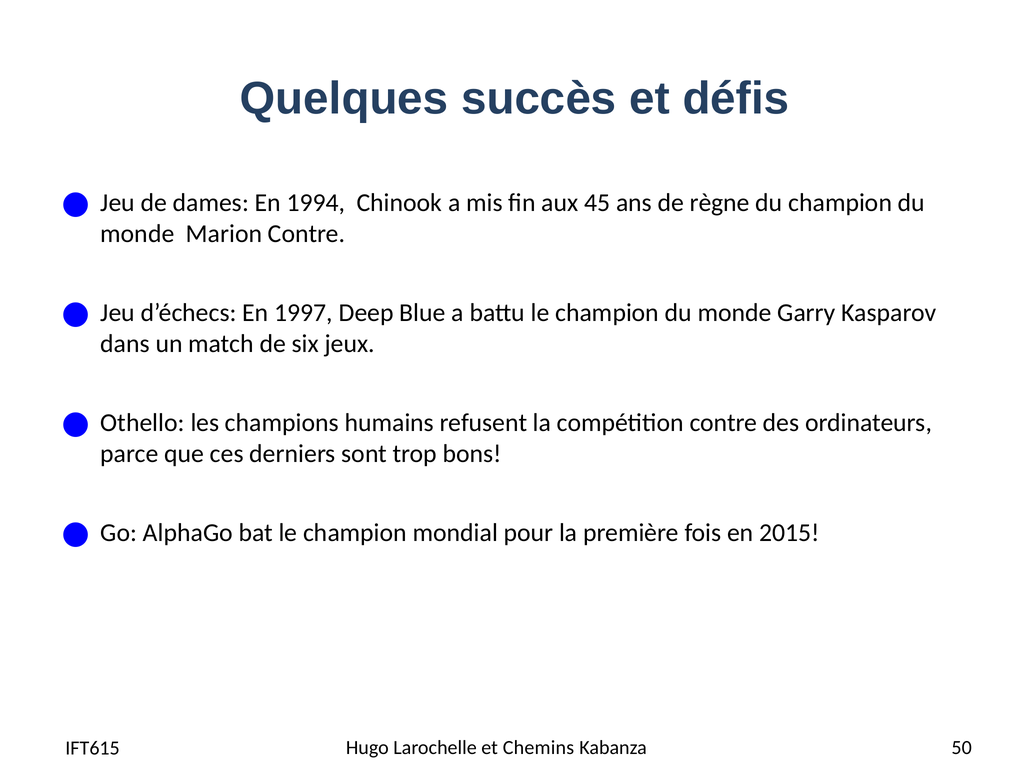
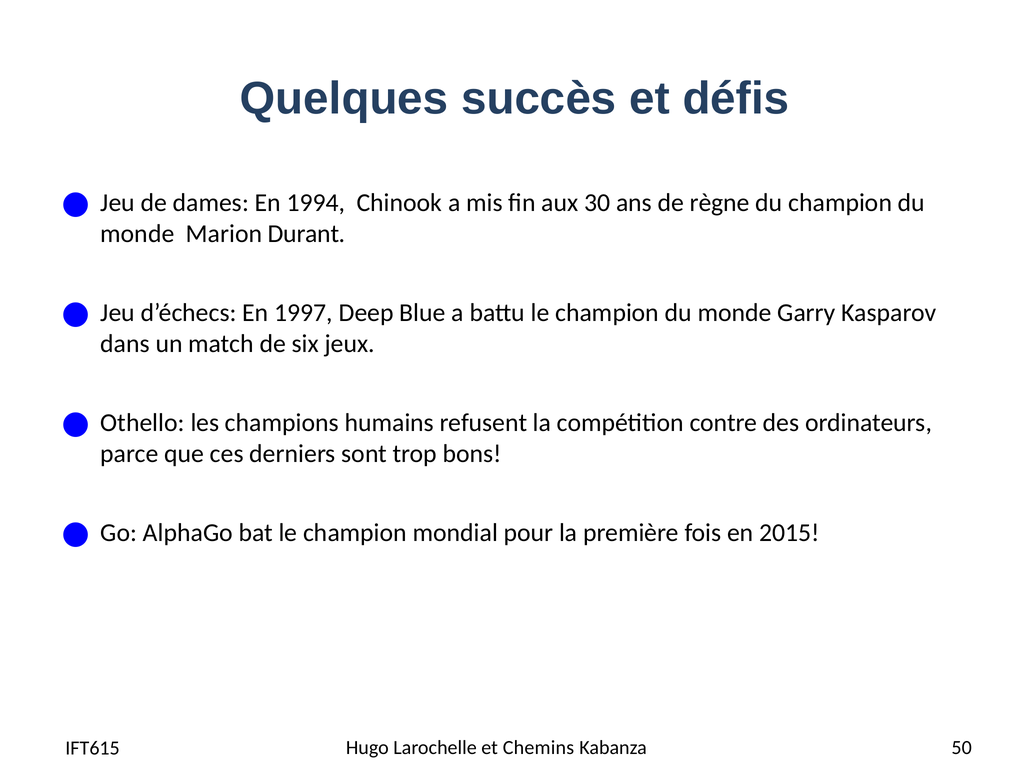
45: 45 -> 30
Marion Contre: Contre -> Durant
